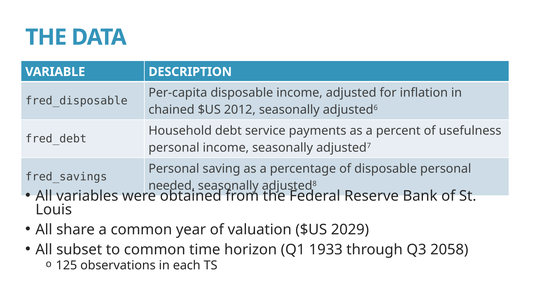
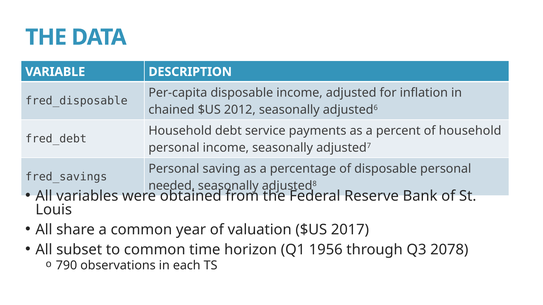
of usefulness: usefulness -> household
2029: 2029 -> 2017
1933: 1933 -> 1956
2058: 2058 -> 2078
125: 125 -> 790
